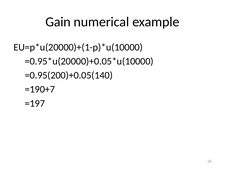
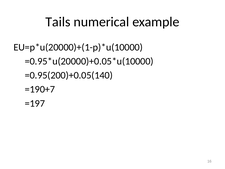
Gain: Gain -> Tails
